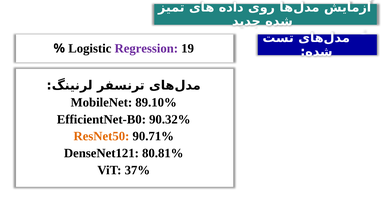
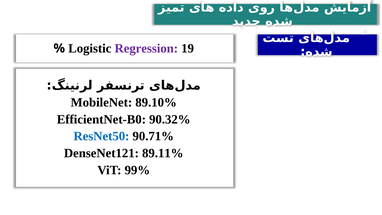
ResNet50 colour: orange -> blue
80.81%: 80.81% -> 89.11%
37%: 37% -> 99%
